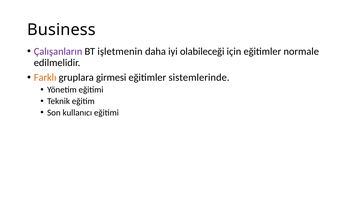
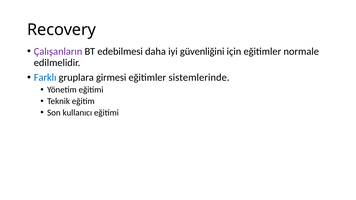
Business: Business -> Recovery
işletmenin: işletmenin -> edebilmesi
olabileceği: olabileceği -> güvenliğini
Farklı colour: orange -> blue
